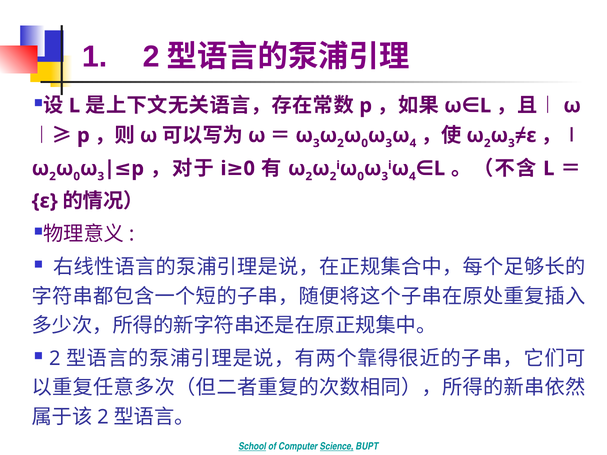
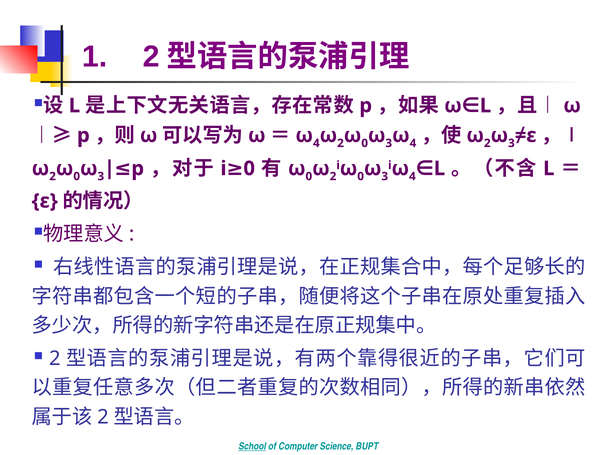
3 at (316, 143): 3 -> 4
2 at (309, 176): 2 -> 0
Science underline: present -> none
